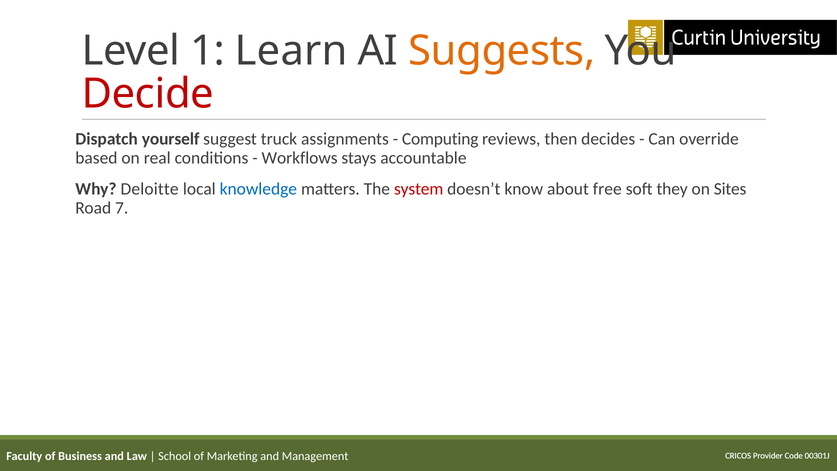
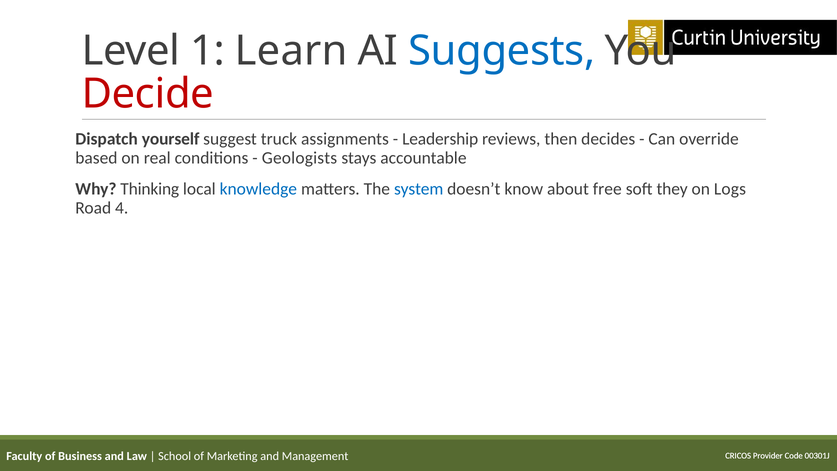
Suggests colour: orange -> blue
Computing: Computing -> Leadership
Workflows: Workflows -> Geologists
Deloitte: Deloitte -> Thinking
system colour: red -> blue
Sites: Sites -> Logs
7: 7 -> 4
